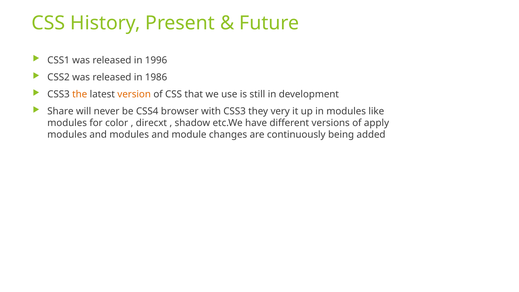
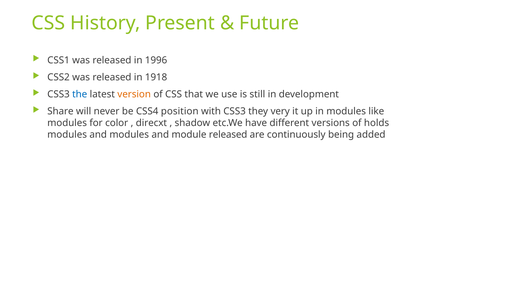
1986: 1986 -> 1918
the colour: orange -> blue
browser: browser -> position
apply: apply -> holds
module changes: changes -> released
